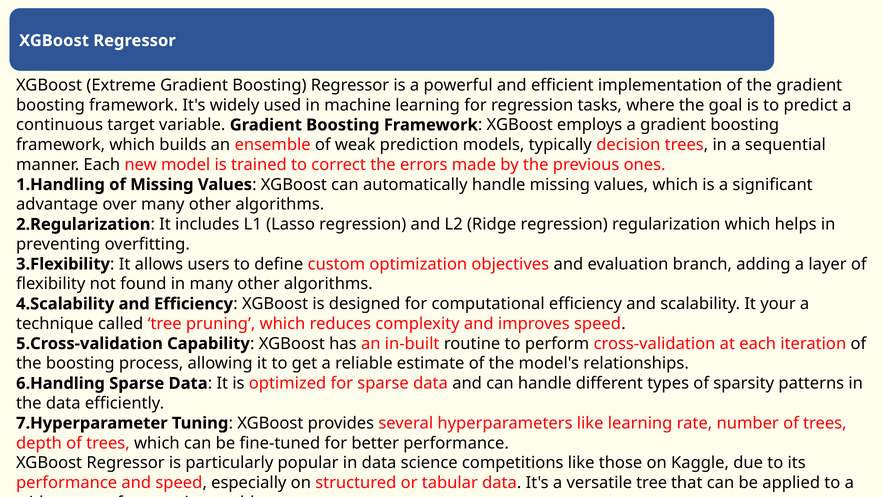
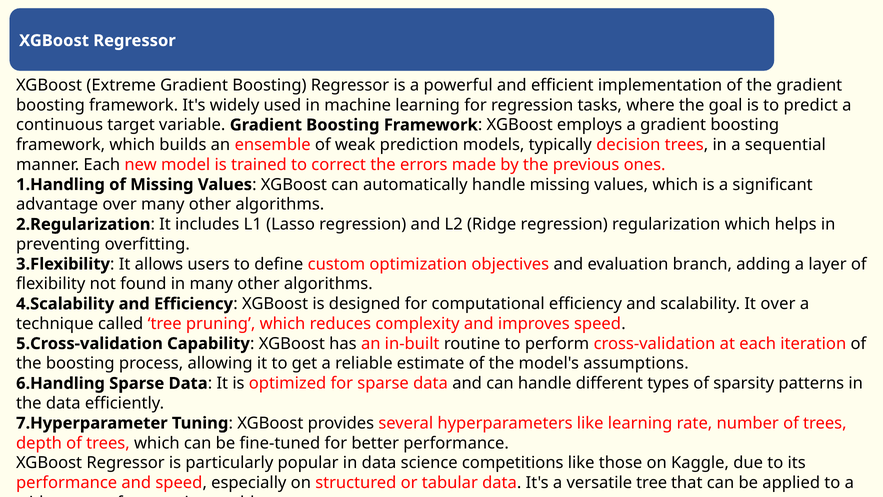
It your: your -> over
relationships: relationships -> assumptions
